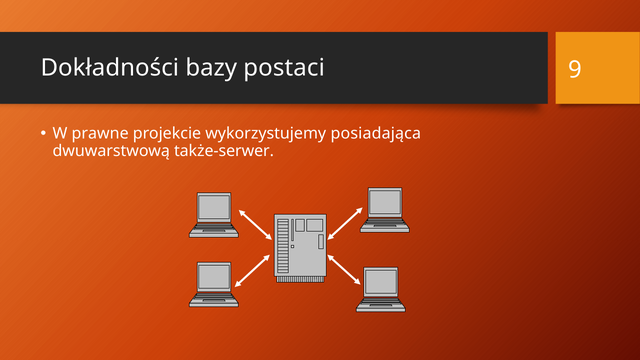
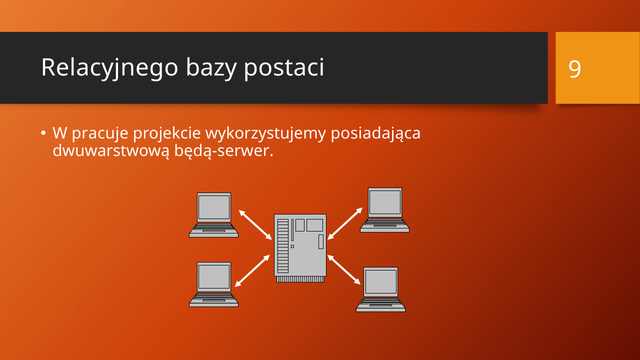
Dokładności: Dokładności -> Relacyjnego
prawne: prawne -> pracuje
także-serwer: także-serwer -> będą-serwer
